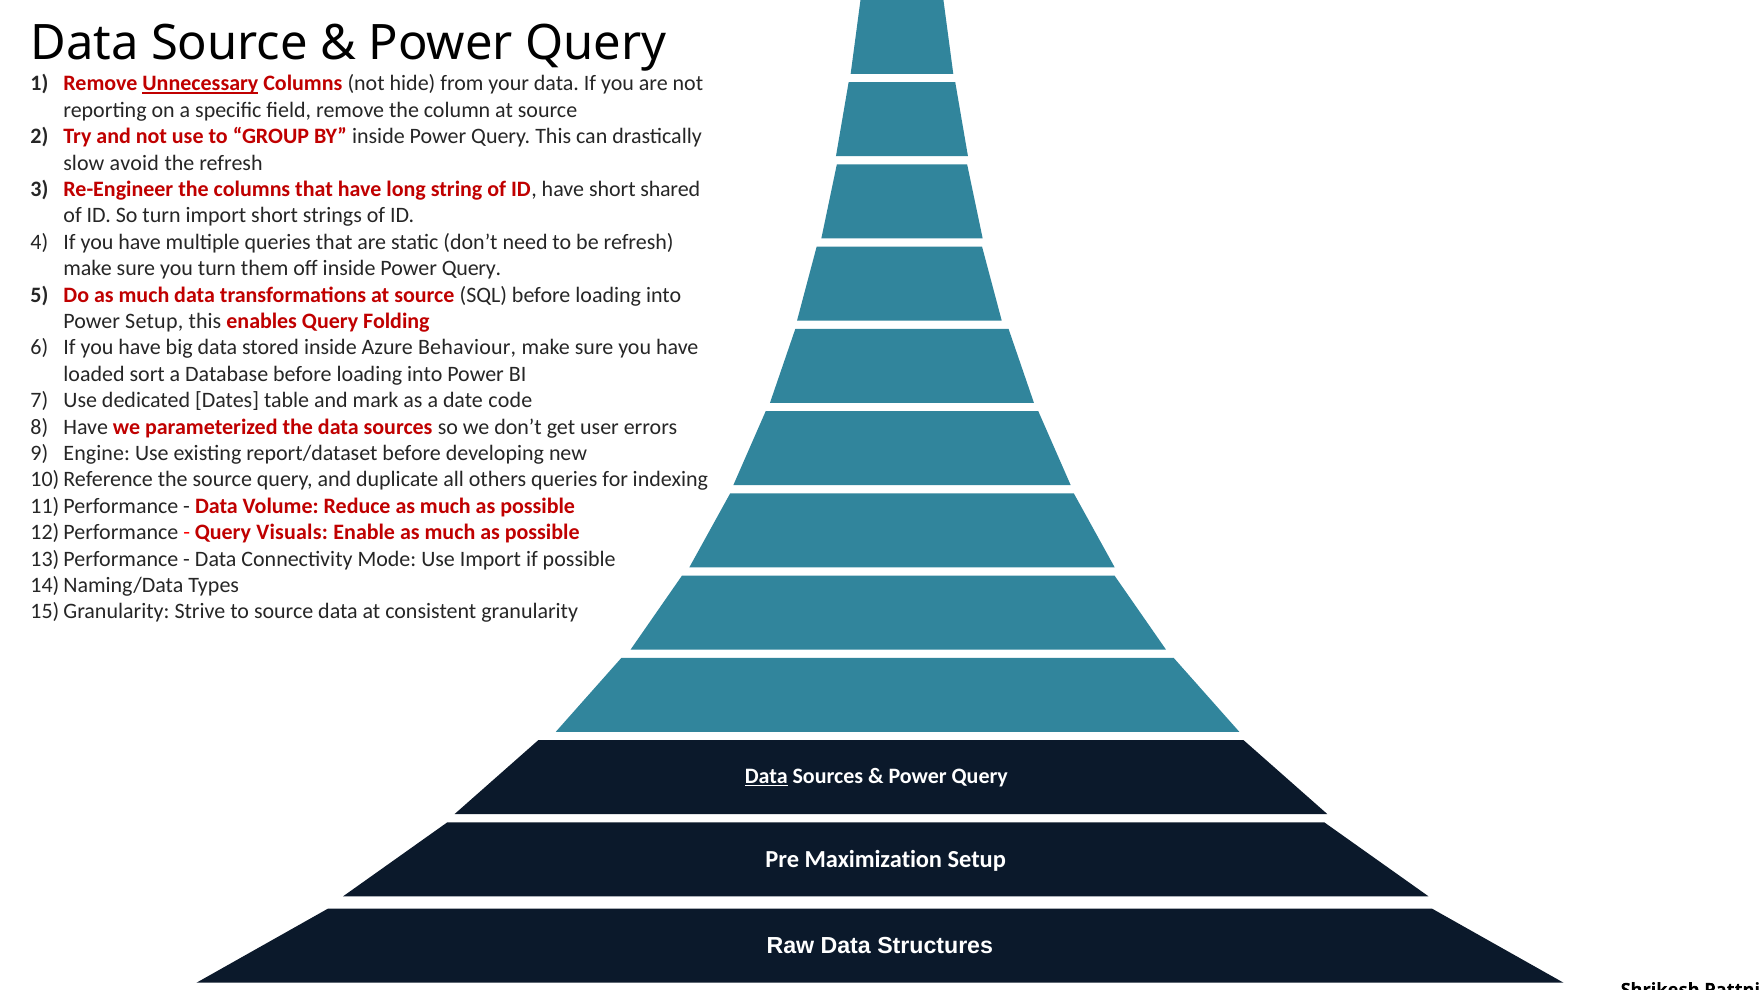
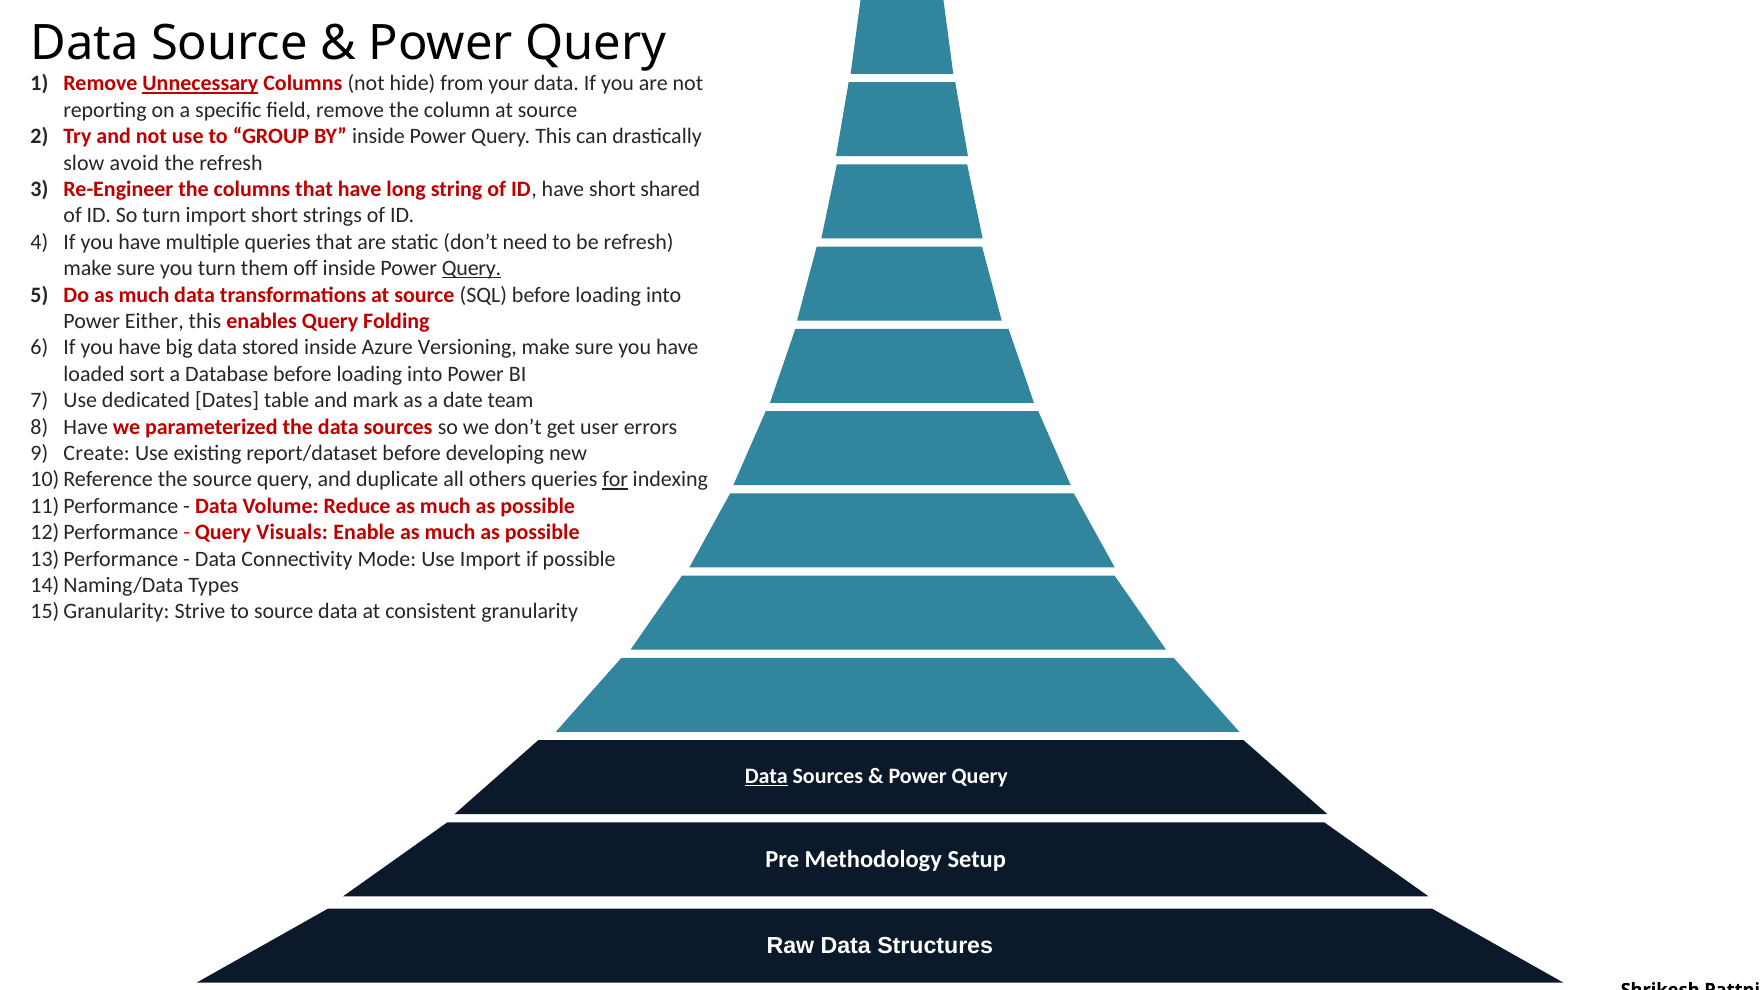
Query at (472, 268) underline: none -> present
Power Setup: Setup -> Either
Behaviour: Behaviour -> Versioning
code: code -> team
Engine: Engine -> Create
for underline: none -> present
Maximization: Maximization -> Methodology
